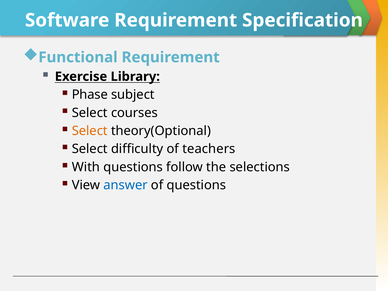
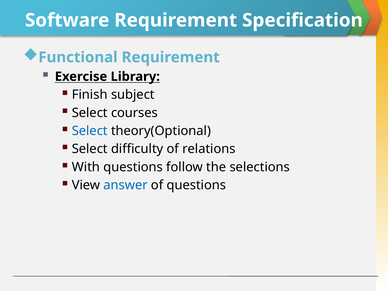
Phase: Phase -> Finish
Select at (90, 131) colour: orange -> blue
teachers: teachers -> relations
